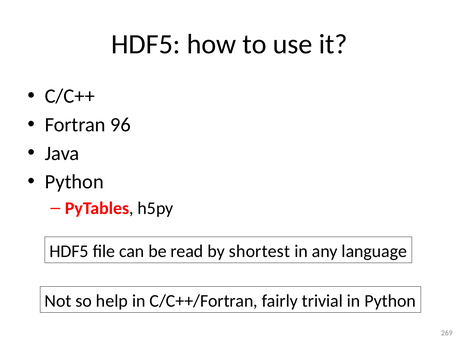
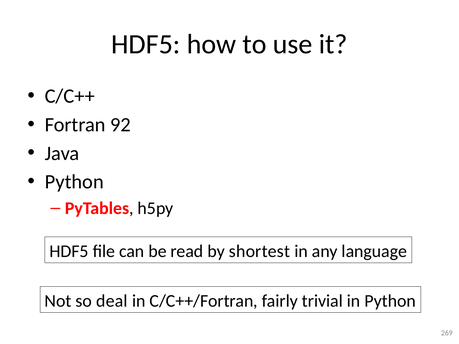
96: 96 -> 92
help: help -> deal
